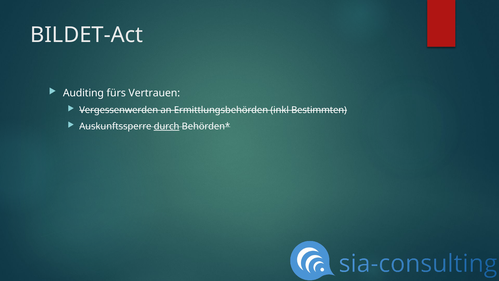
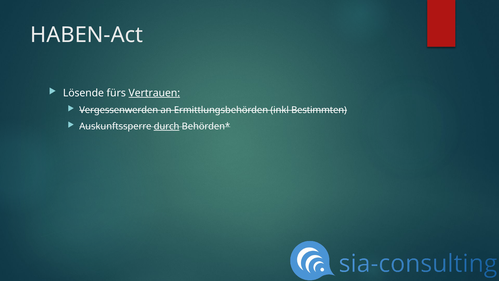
BILDET-Act: BILDET-Act -> HABEN-Act
Auditing: Auditing -> Lösende
Vertrauen underline: none -> present
